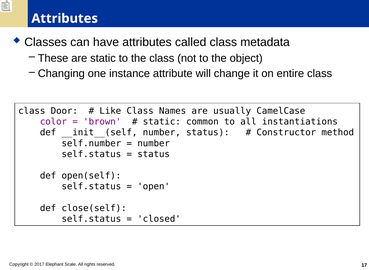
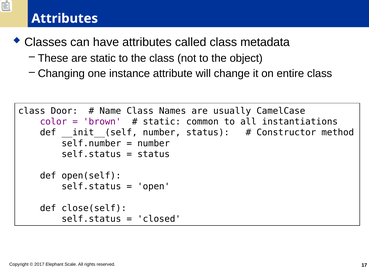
Like: Like -> Name
